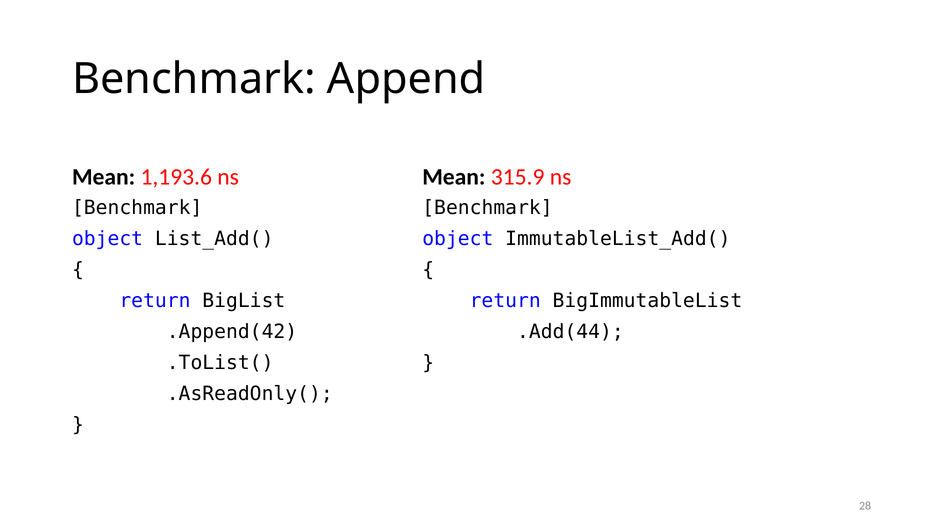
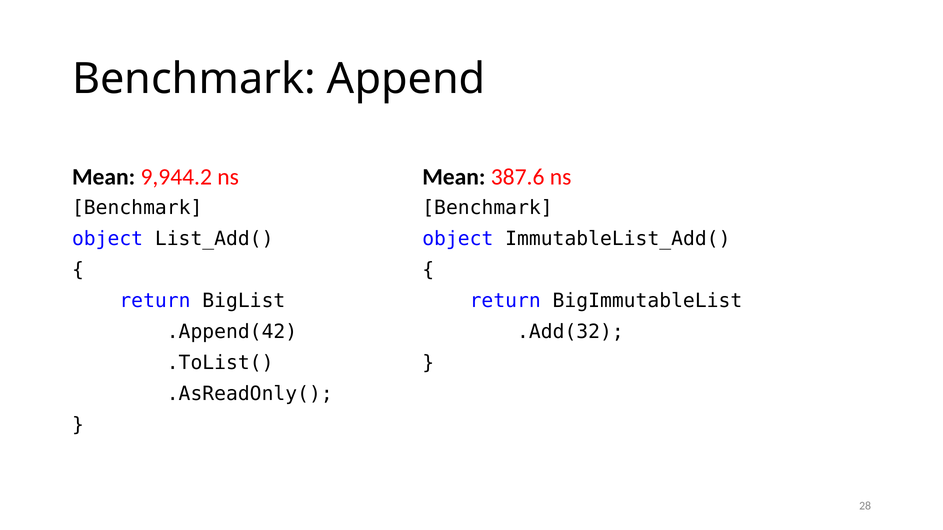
1,193.6: 1,193.6 -> 9,944.2
315.9: 315.9 -> 387.6
.Add(44: .Add(44 -> .Add(32
